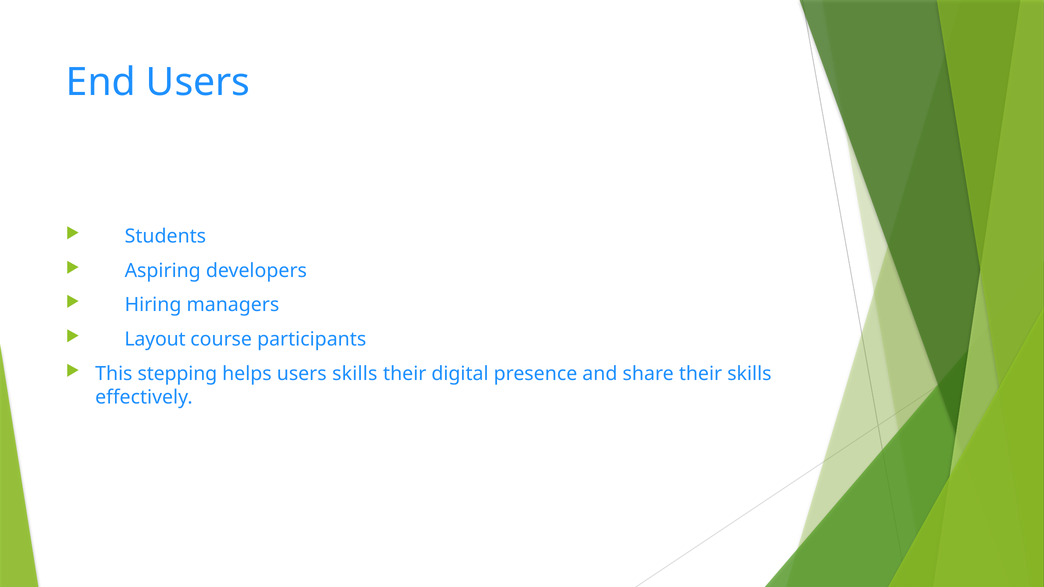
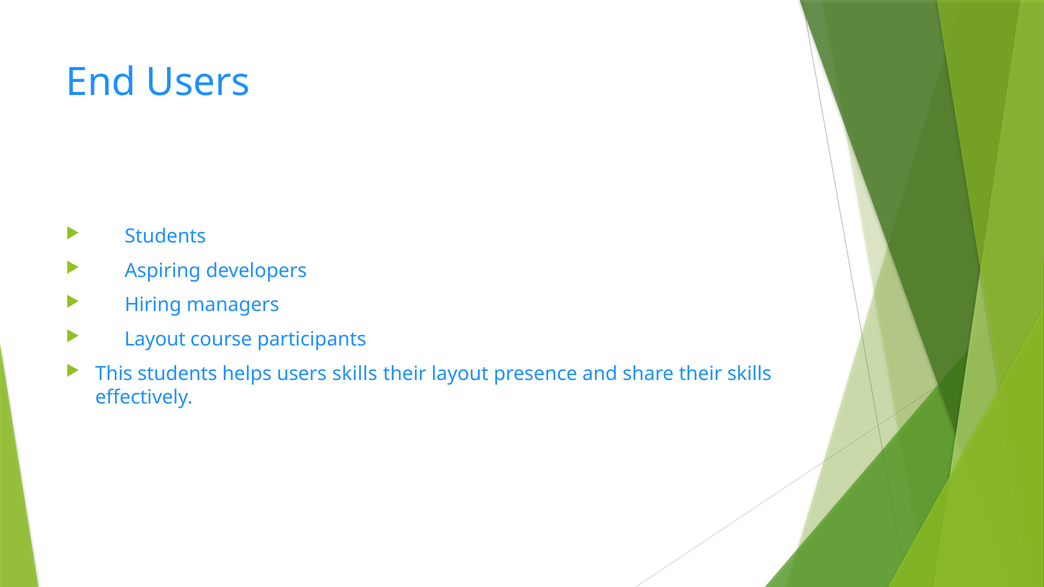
This stepping: stepping -> students
their digital: digital -> layout
